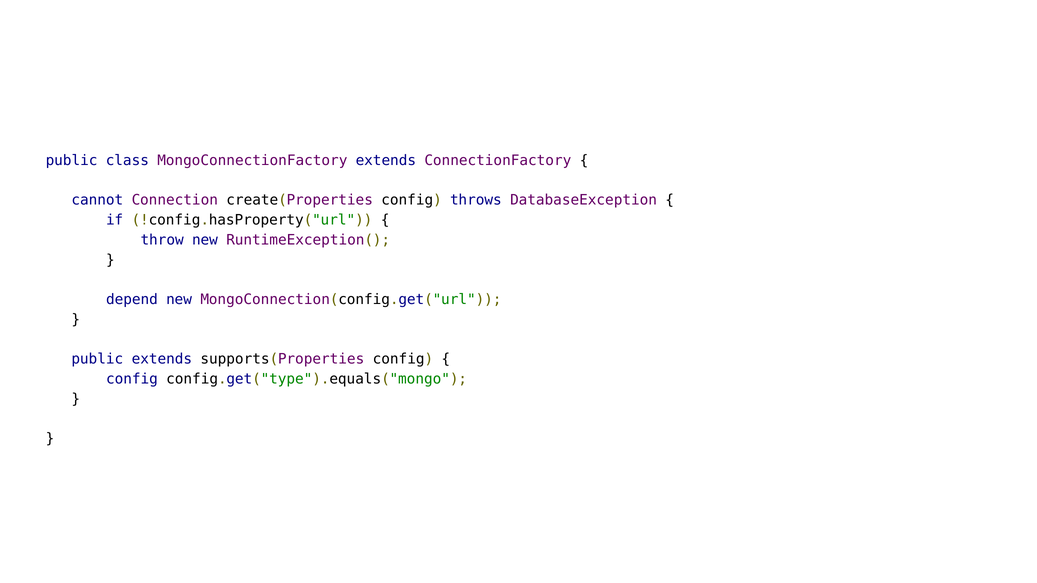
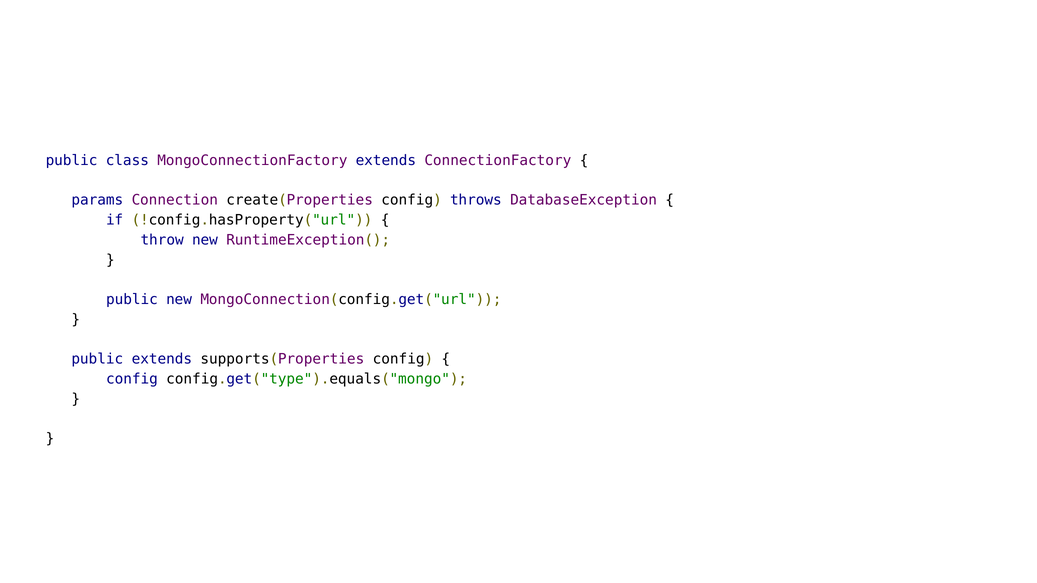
cannot: cannot -> params
depend at (132, 300): depend -> public
